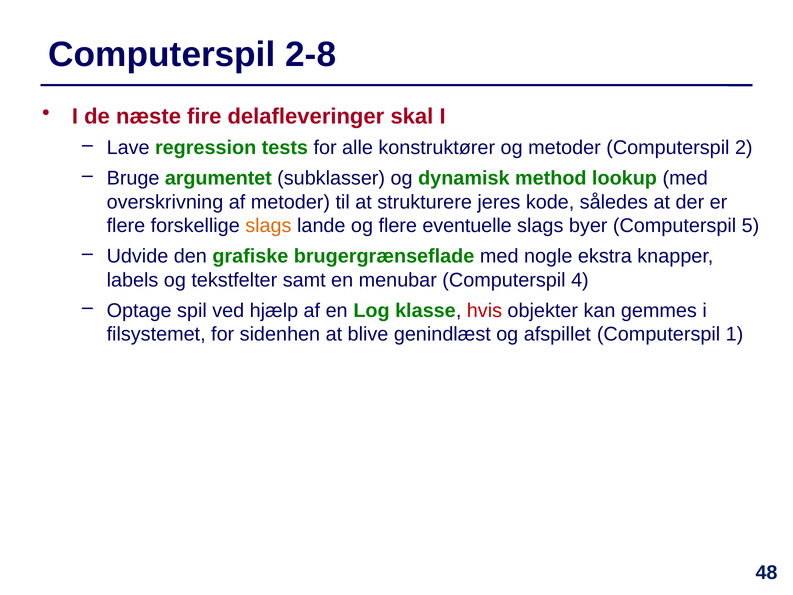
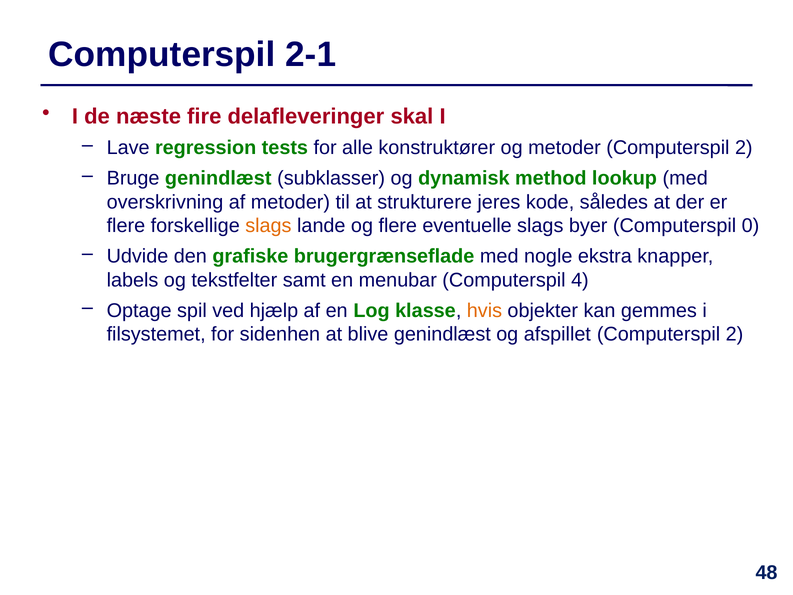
2-8: 2-8 -> 2-1
Bruge argumentet: argumentet -> genindlæst
5: 5 -> 0
hvis colour: red -> orange
afspillet Computerspil 1: 1 -> 2
